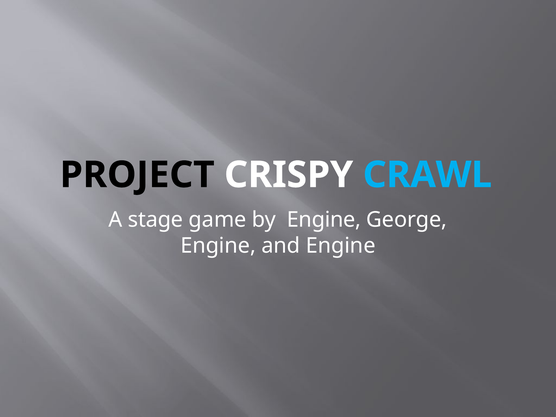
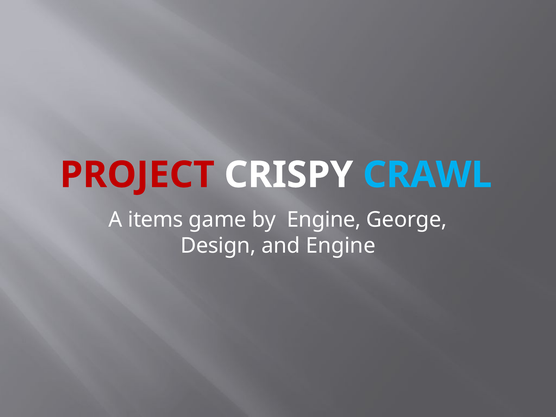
PROJECT colour: black -> red
stage: stage -> items
Engine at (218, 246): Engine -> Design
